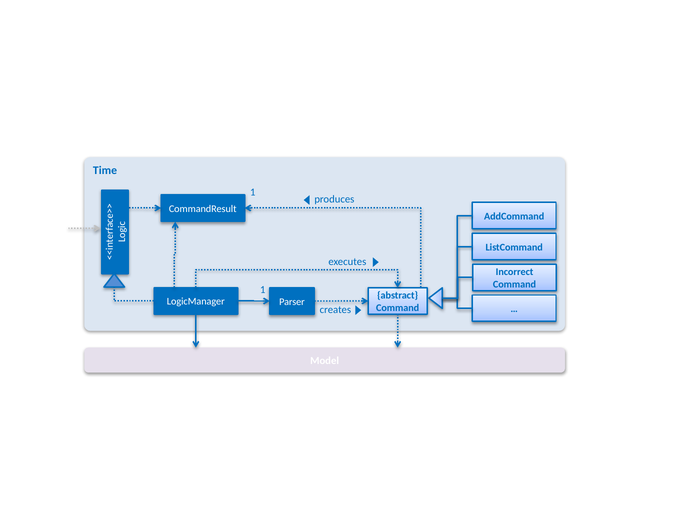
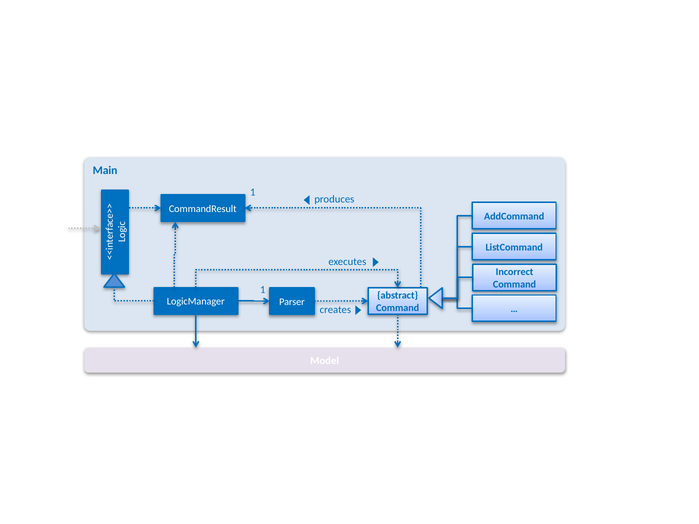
Time: Time -> Main
